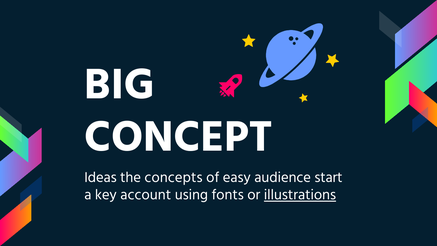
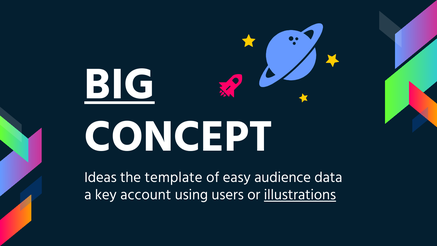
BIG underline: none -> present
concepts: concepts -> template
start: start -> data
fonts: fonts -> users
